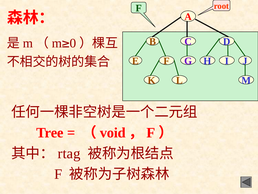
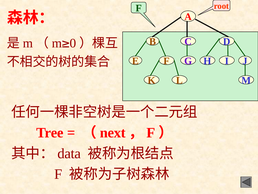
void: void -> next
rtag: rtag -> data
